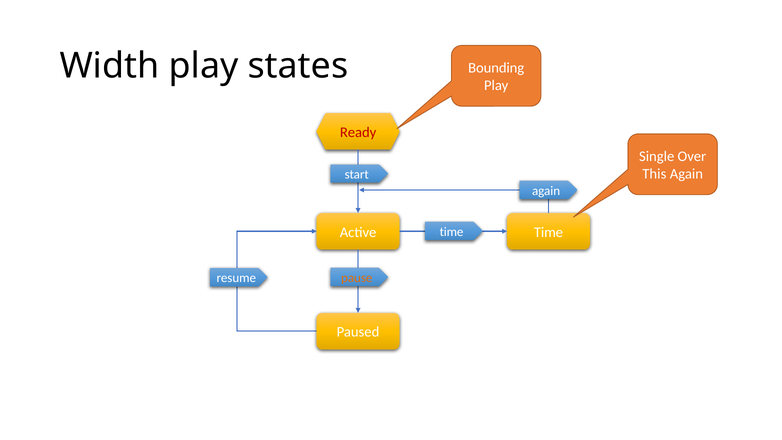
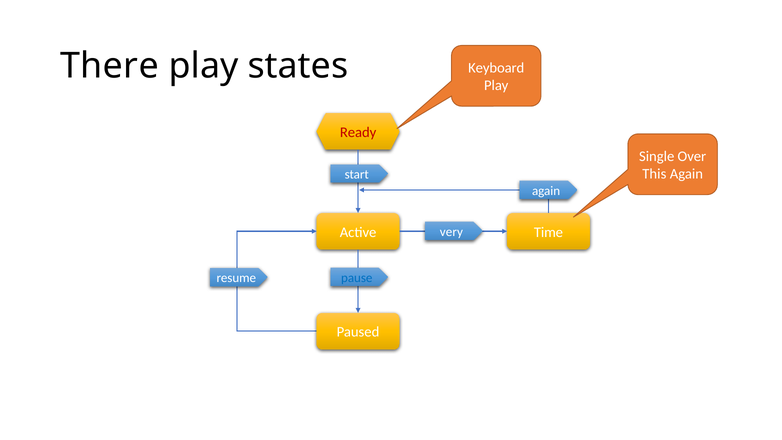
Width: Width -> There
Bounding: Bounding -> Keyboard
time at (452, 232): time -> very
pause colour: orange -> blue
